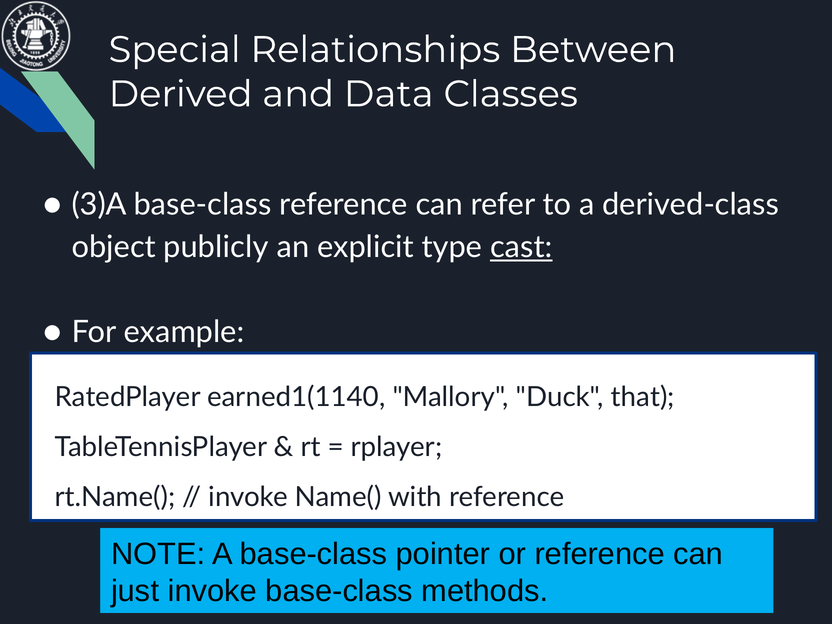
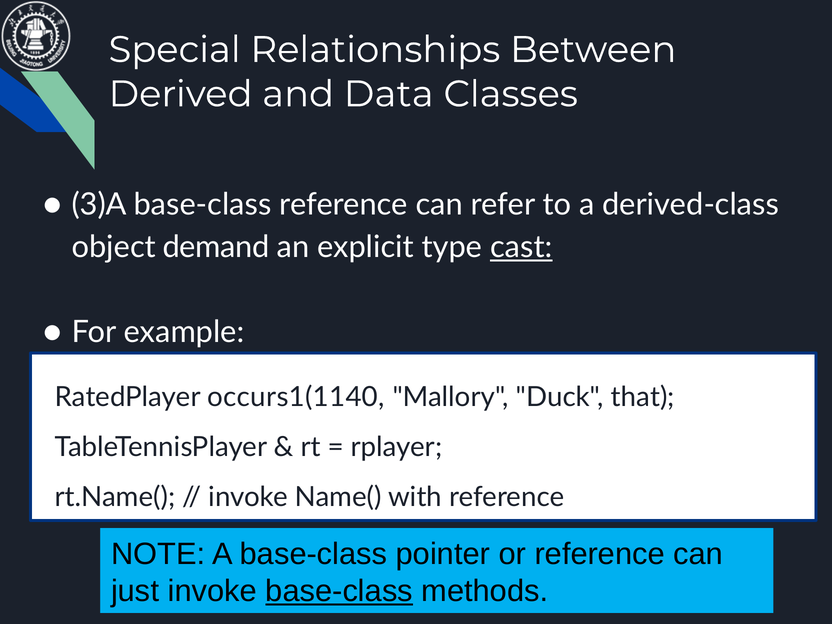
publicly: publicly -> demand
earned1(1140: earned1(1140 -> occurs1(1140
base-class at (339, 591) underline: none -> present
